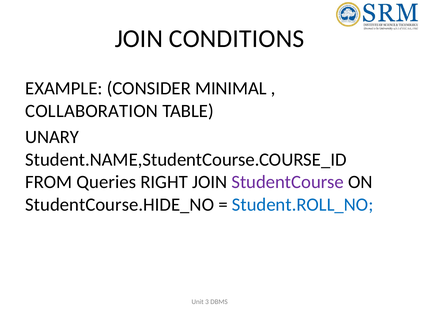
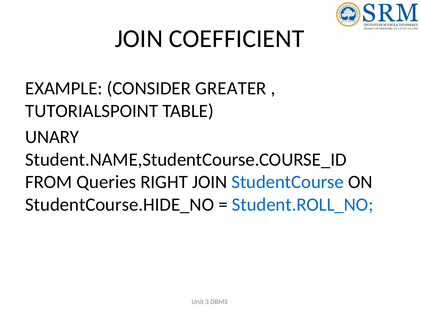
CONDITIONS: CONDITIONS -> COEFFICIENT
MINIMAL: MINIMAL -> GREATER
COLLABORATION: COLLABORATION -> TUTORIALSPOINT
StudentCourse colour: purple -> blue
